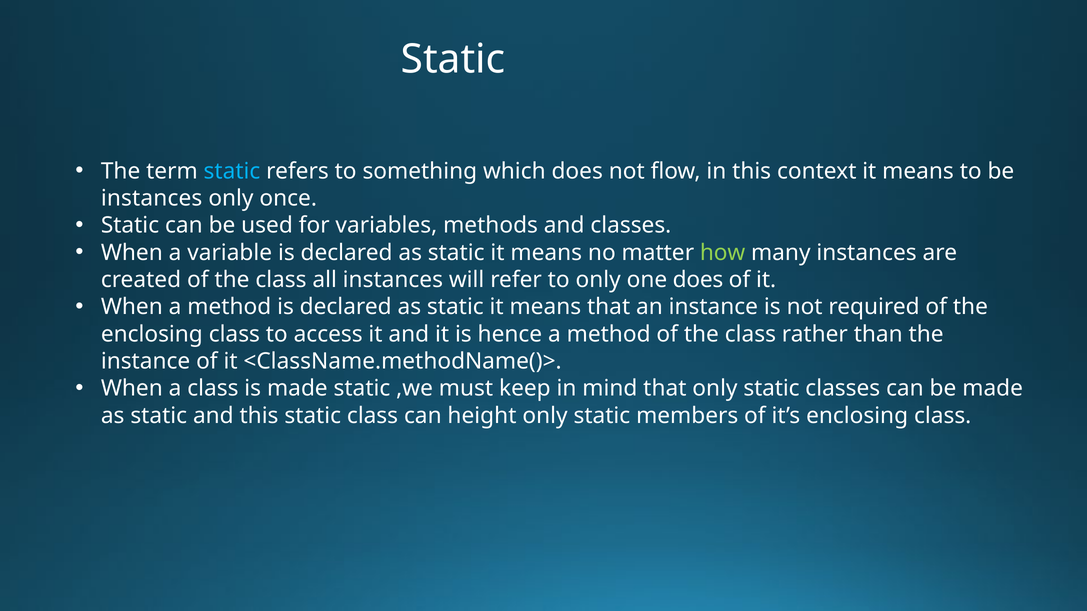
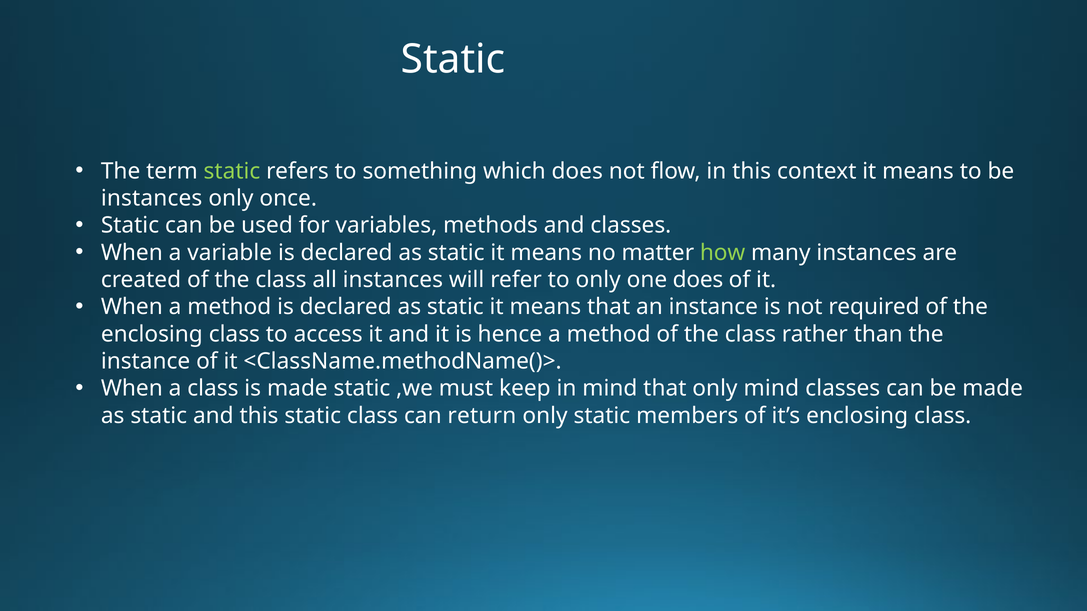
static at (232, 171) colour: light blue -> light green
that only static: static -> mind
height: height -> return
